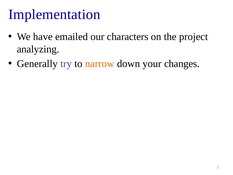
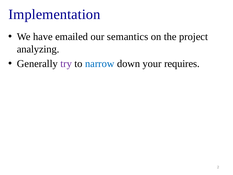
characters: characters -> semantics
narrow colour: orange -> blue
changes: changes -> requires
